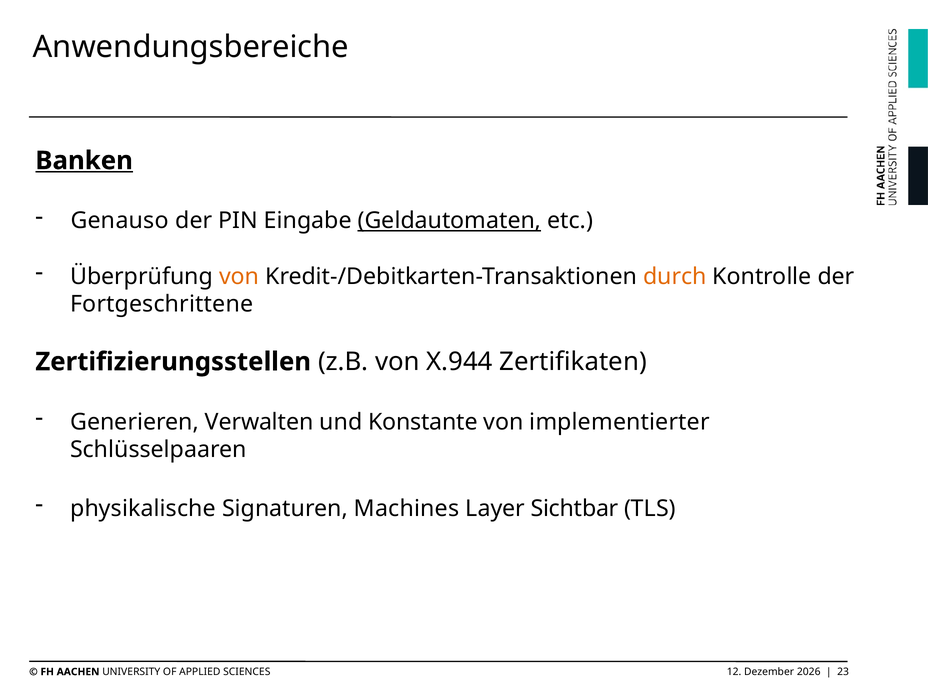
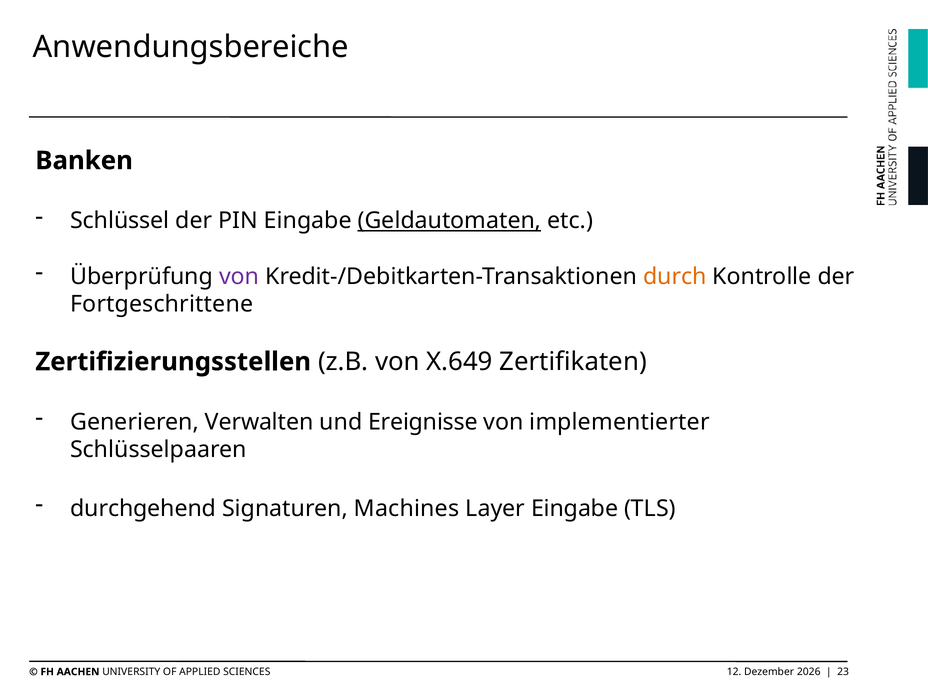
Banken underline: present -> none
Genauso: Genauso -> Schlüssel
von at (239, 276) colour: orange -> purple
X.944: X.944 -> X.649
Konstante: Konstante -> Ereignisse
physikalische: physikalische -> durchgehend
Layer Sichtbar: Sichtbar -> Eingabe
